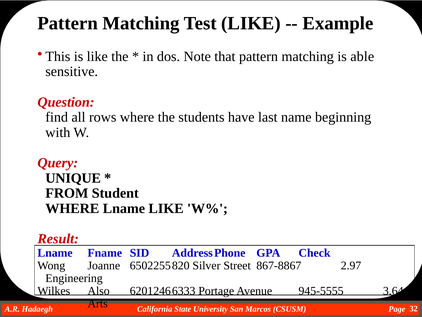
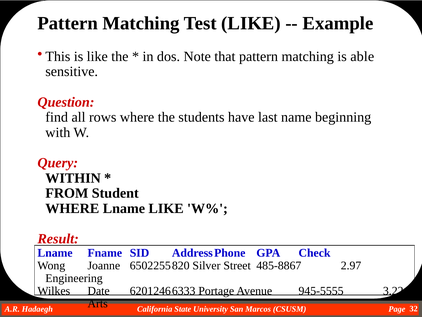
UNIQUE: UNIQUE -> WITHIN
867-8867: 867-8867 -> 485-8867
Also: Also -> Date
3.64: 3.64 -> 3.22
